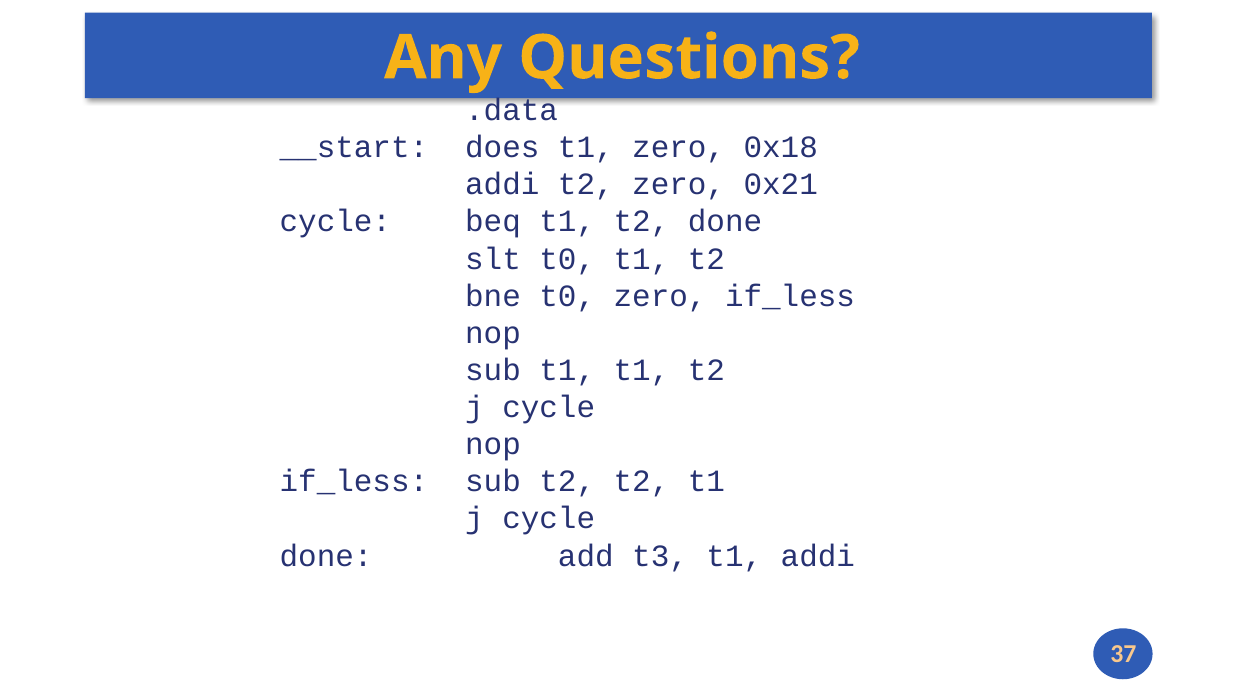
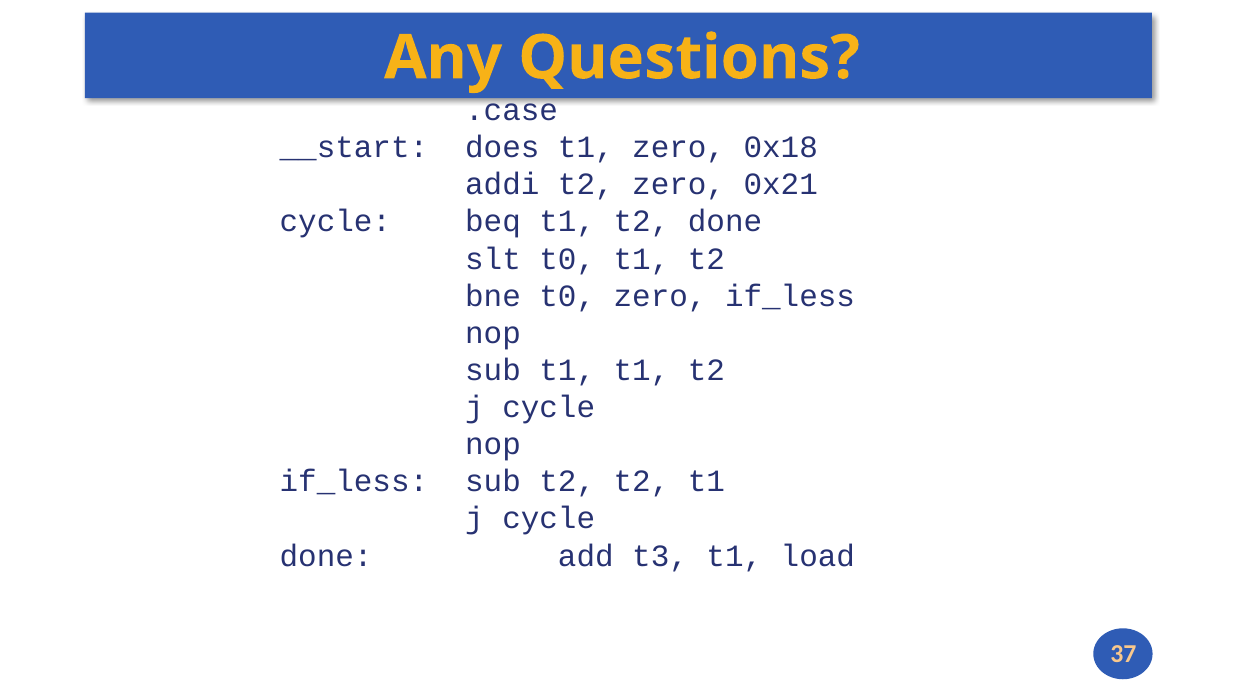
.data: .data -> .case
t1 addi: addi -> load
